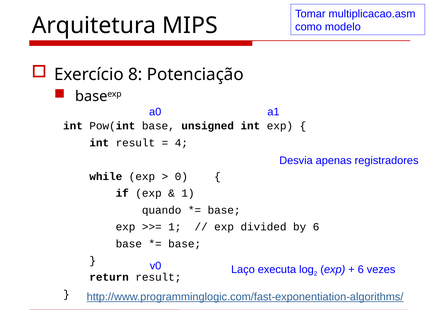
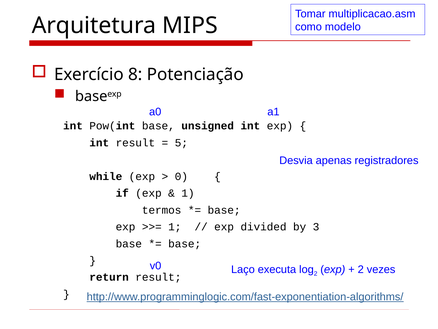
4: 4 -> 5
quando: quando -> termos
by 6: 6 -> 3
6 at (361, 269): 6 -> 2
